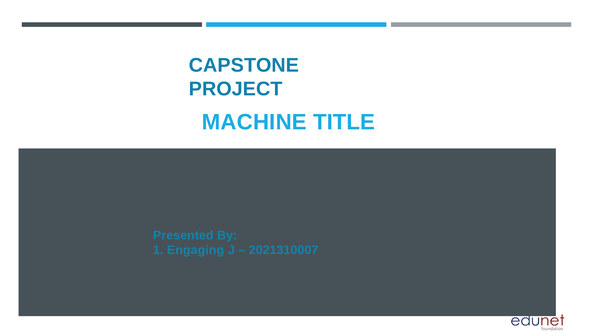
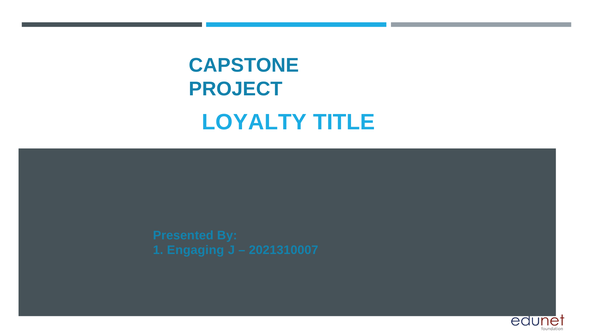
MACHINE: MACHINE -> LOYALTY
